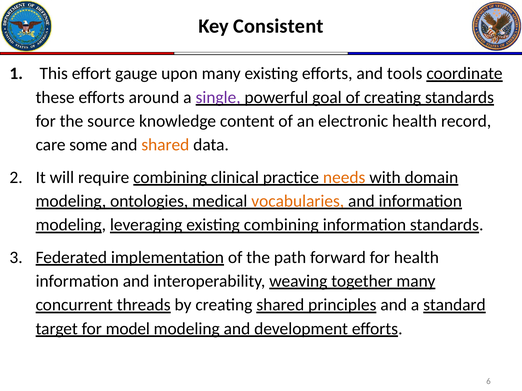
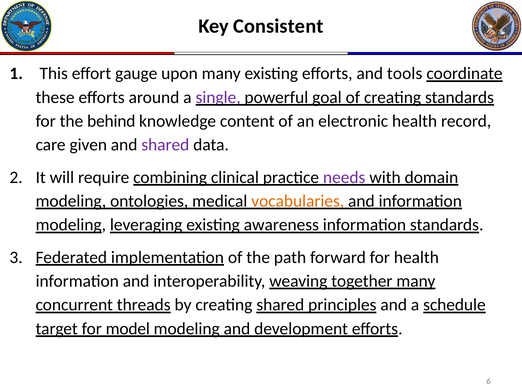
source: source -> behind
some: some -> given
shared at (165, 145) colour: orange -> purple
needs colour: orange -> purple
existing combining: combining -> awareness
standard: standard -> schedule
